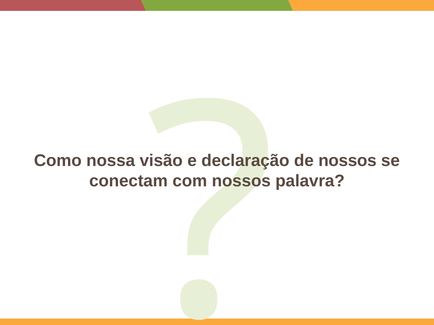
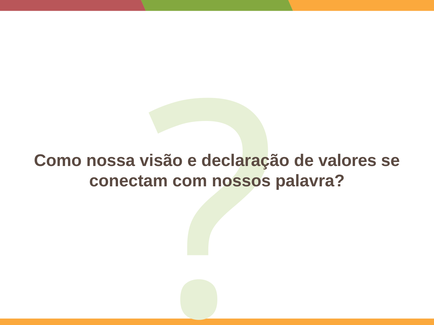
de nossos: nossos -> valores
